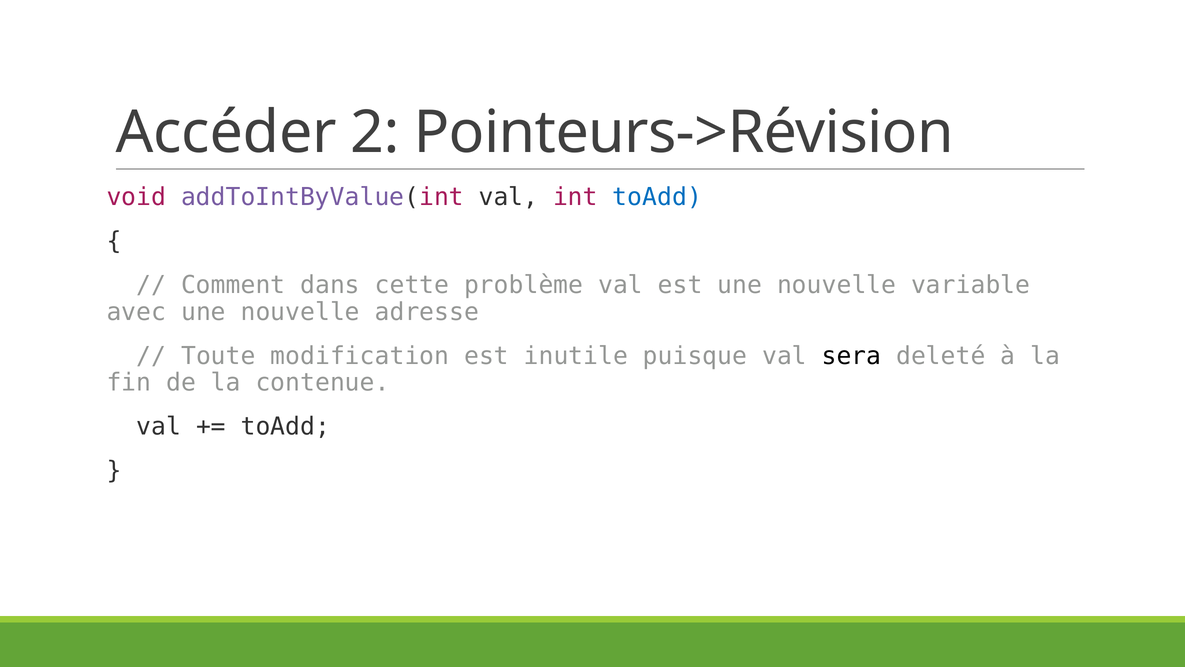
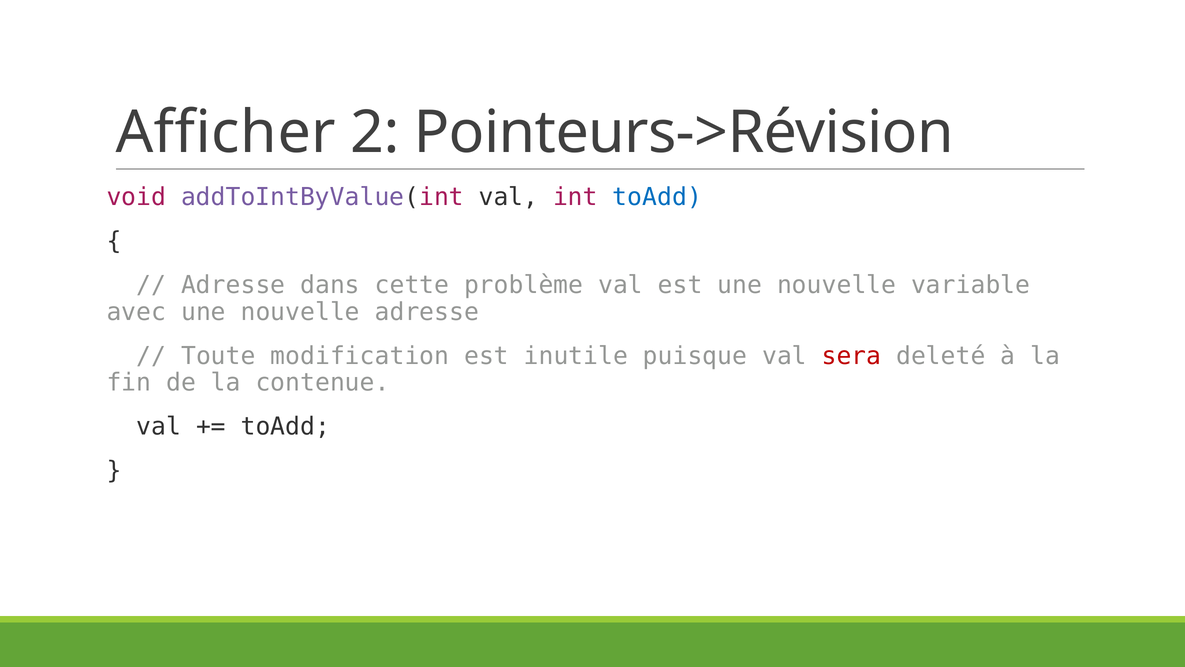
Accéder: Accéder -> Afficher
Comment at (233, 285): Comment -> Adresse
sera colour: black -> red
